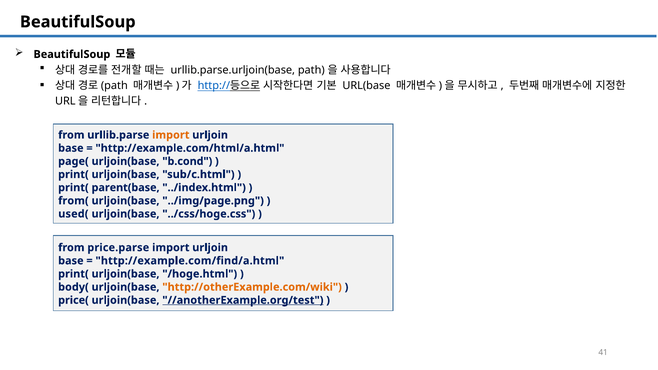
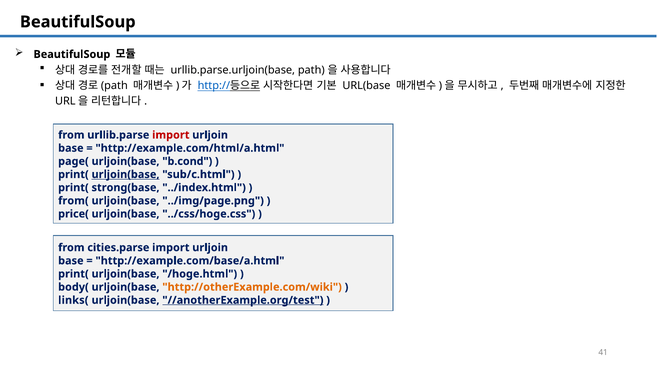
import at (171, 135) colour: orange -> red
urljoin(base at (126, 174) underline: none -> present
parent(base: parent(base -> strong(base
used(: used( -> price(
price.parse: price.parse -> cities.parse
http://example.com/find/a.html: http://example.com/find/a.html -> http://example.com/base/a.html
price(: price( -> links(
